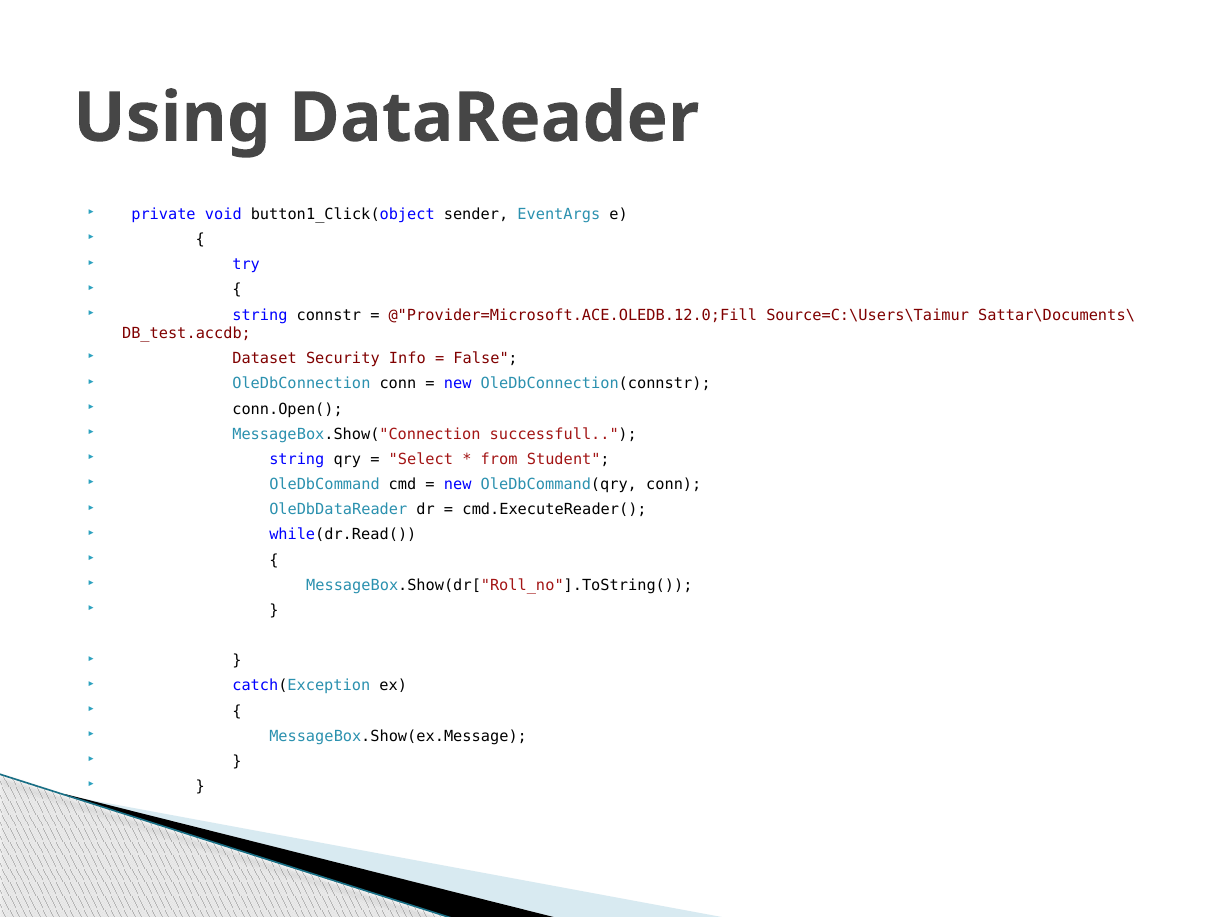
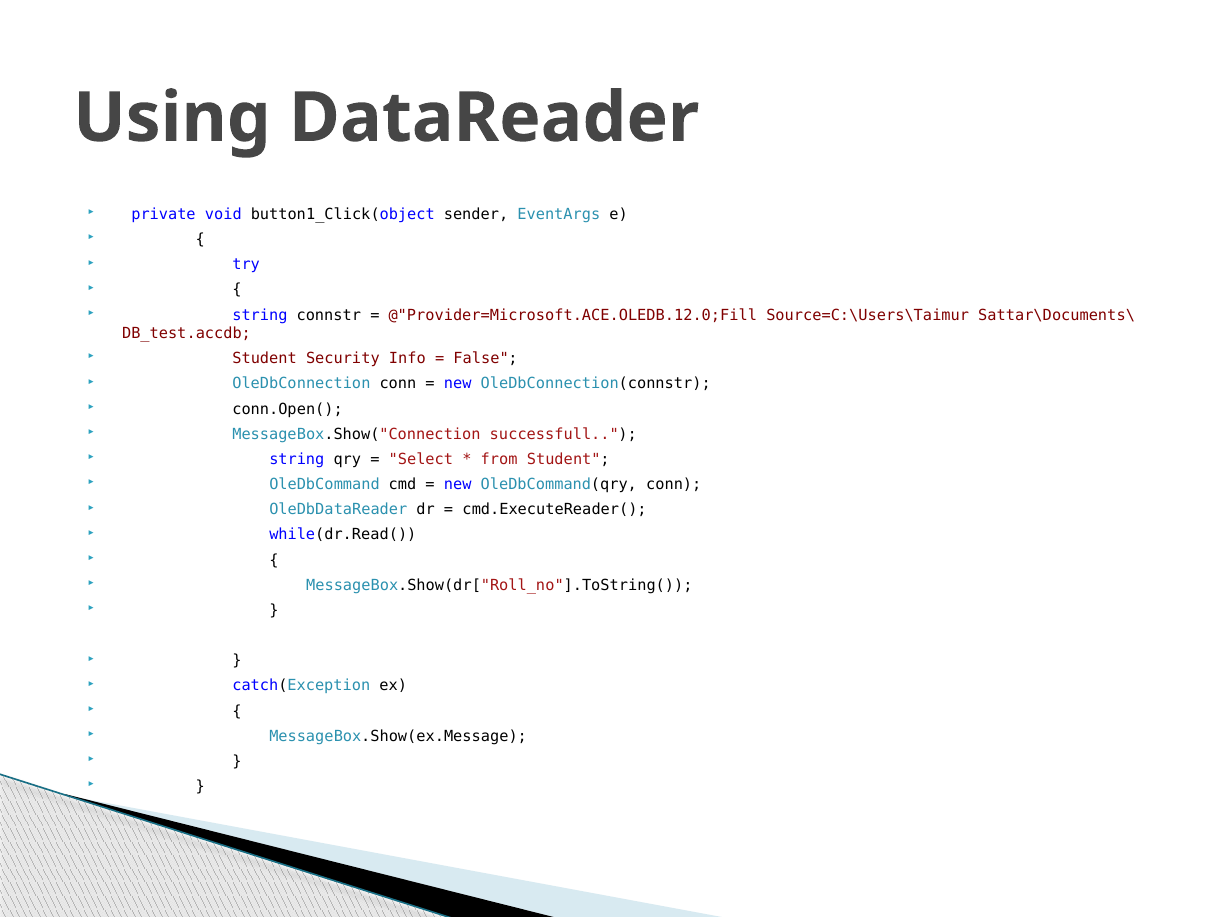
Dataset at (265, 359): Dataset -> Student
